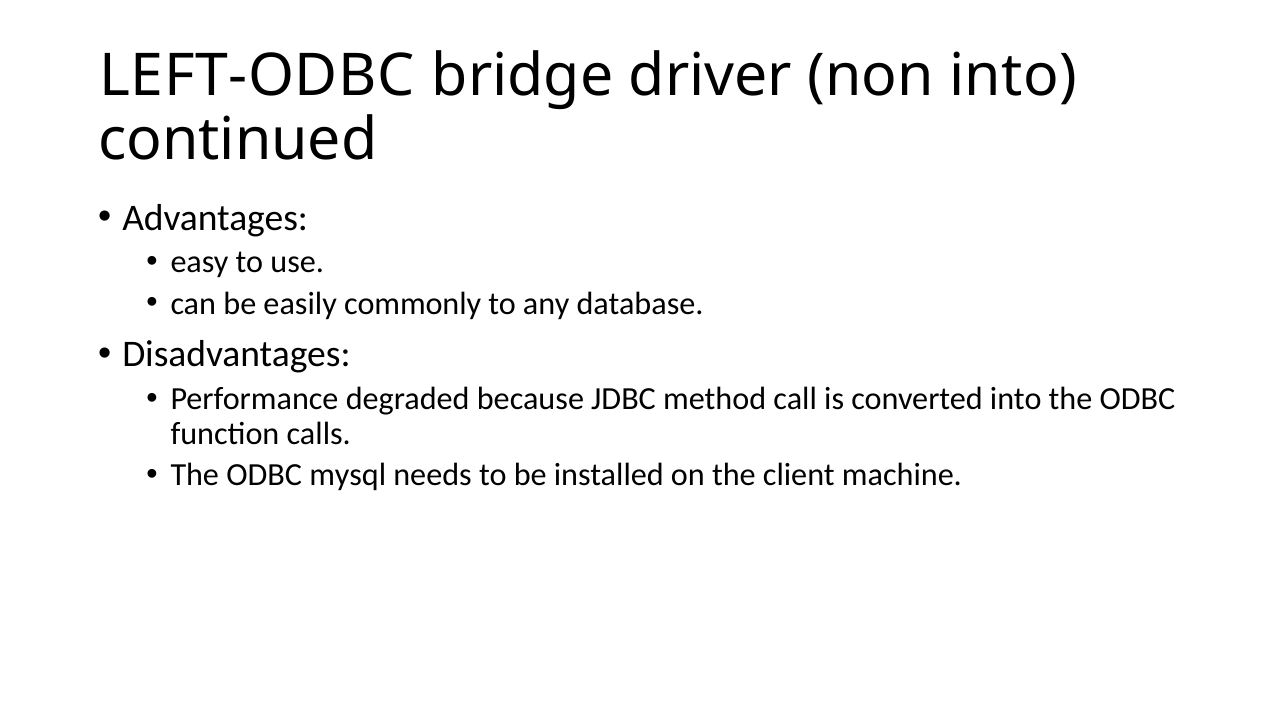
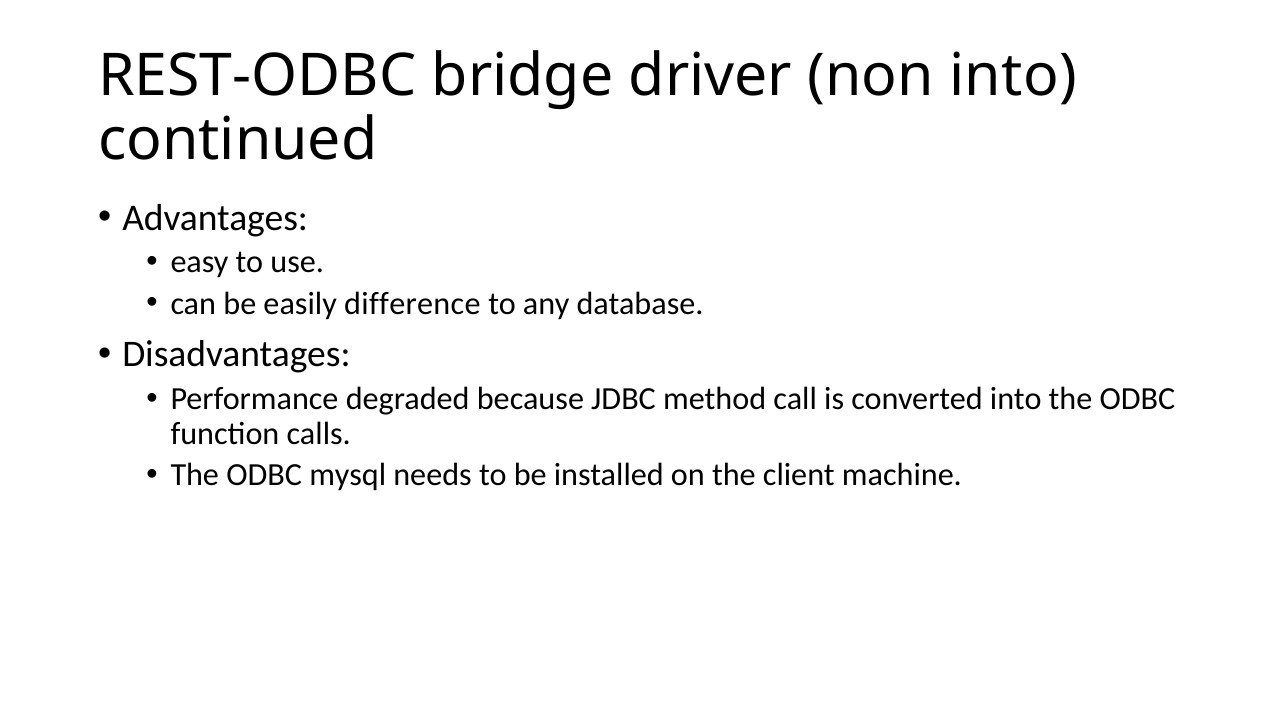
LEFT-ODBC: LEFT-ODBC -> REST-ODBC
commonly: commonly -> difference
